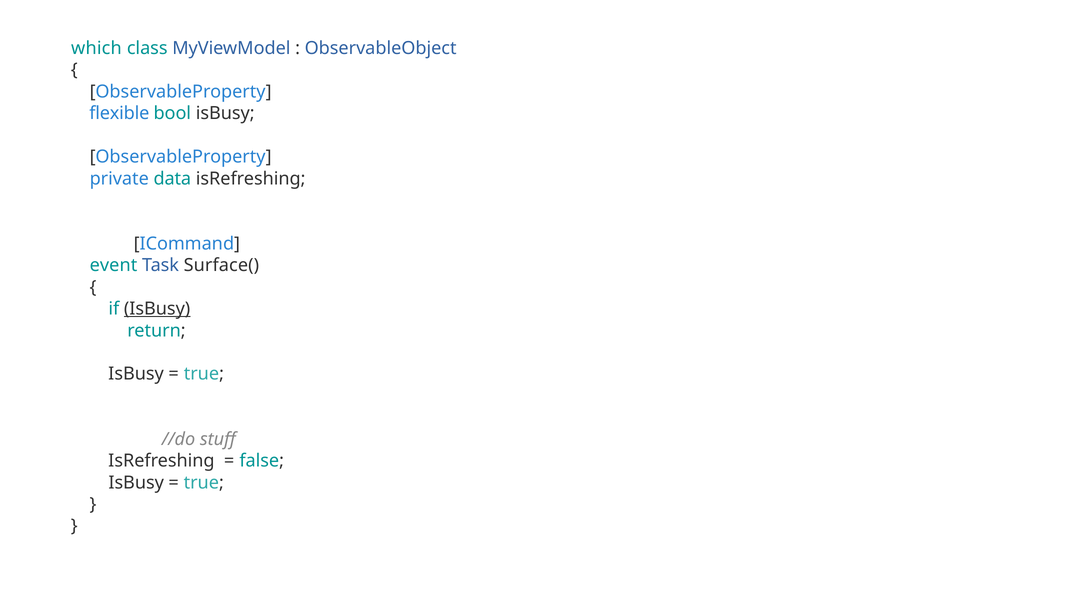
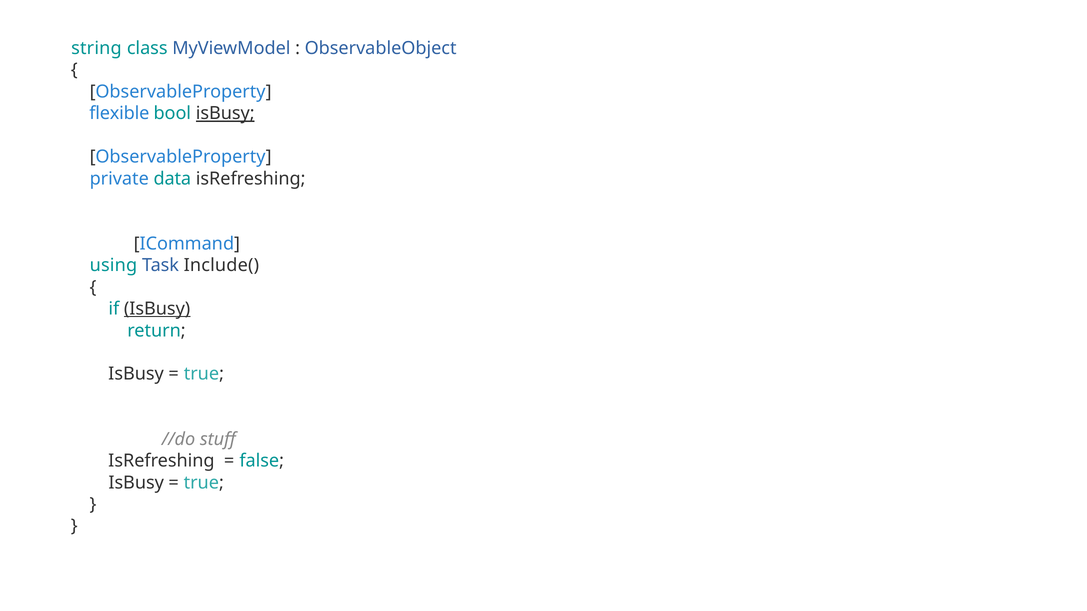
which: which -> string
isBusy at (225, 114) underline: none -> present
event: event -> using
Surface(: Surface( -> Include(
